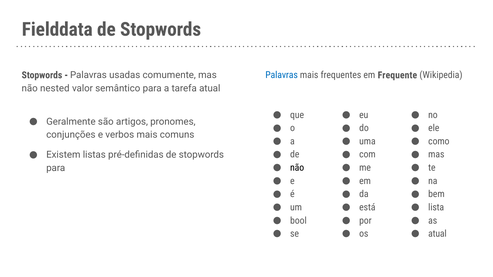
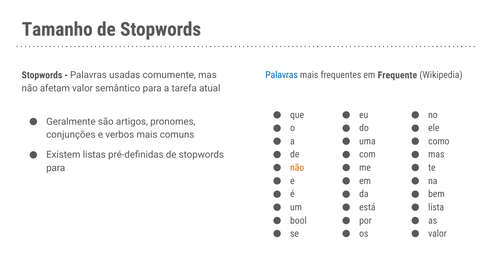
Fielddata: Fielddata -> Tamanho
nested: nested -> afetam
não at (297, 168) colour: black -> orange
atual at (437, 234): atual -> valor
